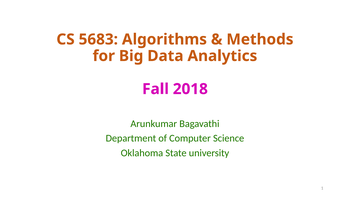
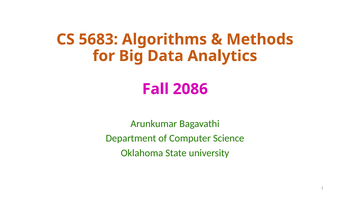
2018: 2018 -> 2086
